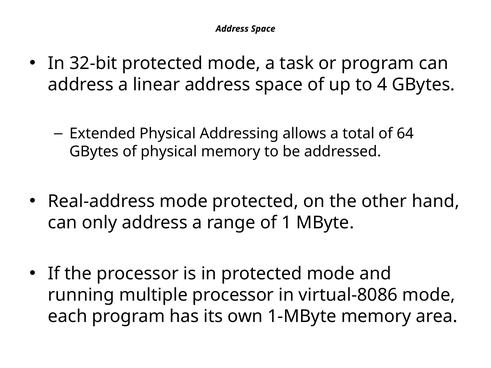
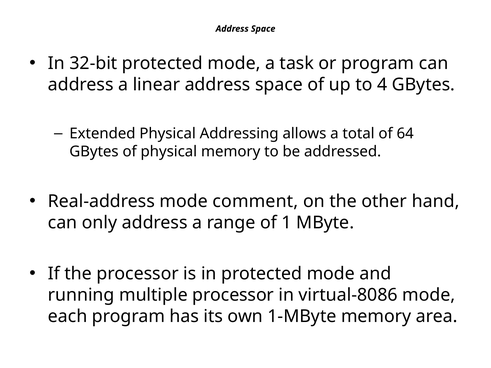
mode protected: protected -> comment
